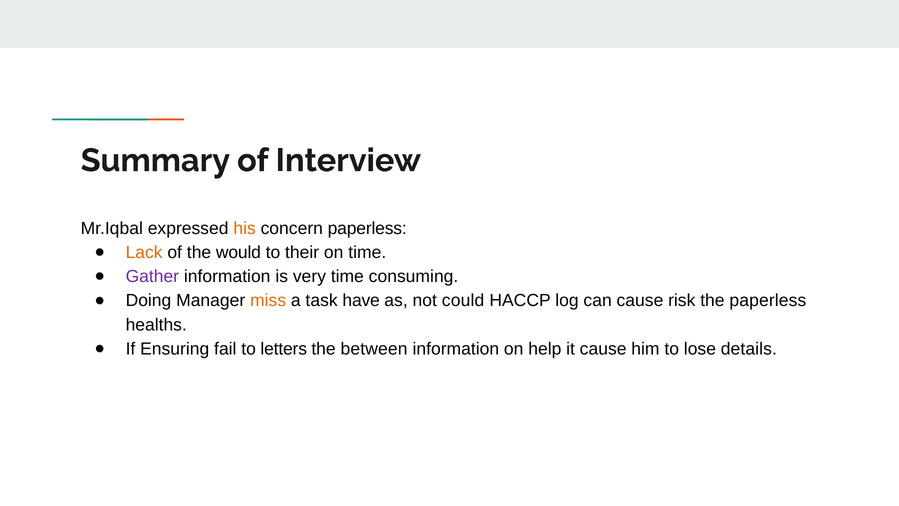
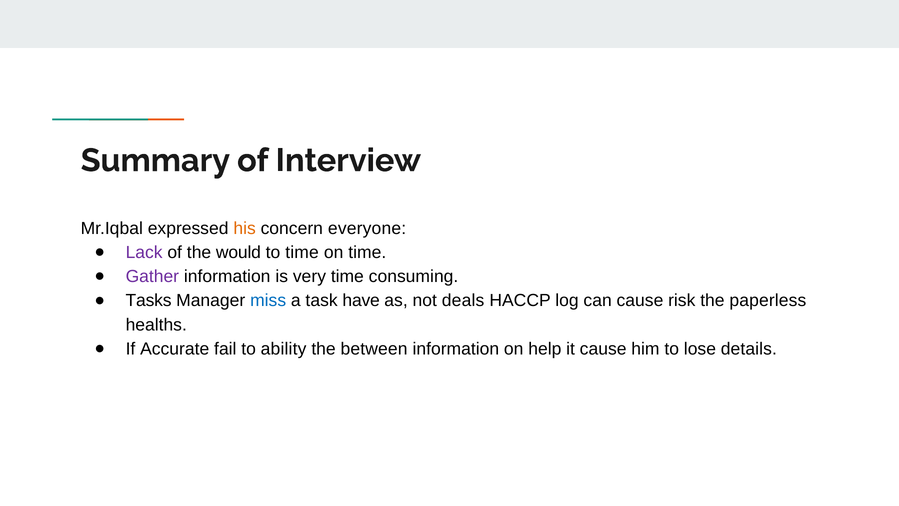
concern paperless: paperless -> everyone
Lack colour: orange -> purple
to their: their -> time
Doing: Doing -> Tasks
miss colour: orange -> blue
could: could -> deals
Ensuring: Ensuring -> Accurate
letters: letters -> ability
